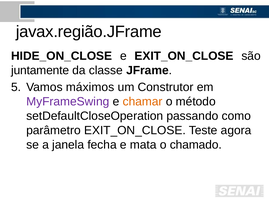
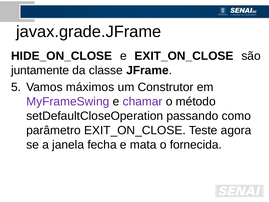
javax.região.JFrame: javax.região.JFrame -> javax.grade.JFrame
chamar colour: orange -> purple
chamado: chamado -> fornecida
